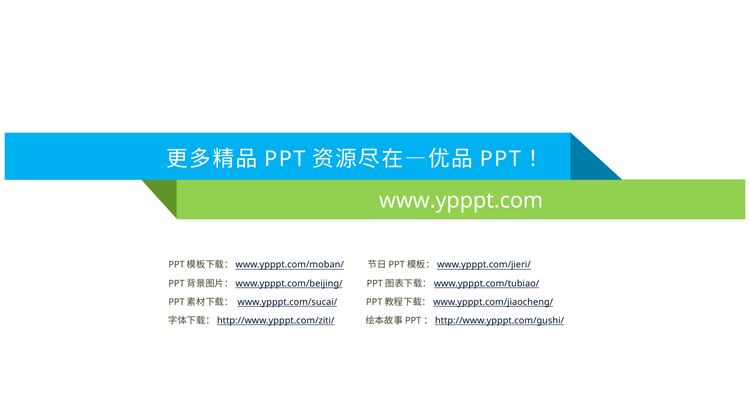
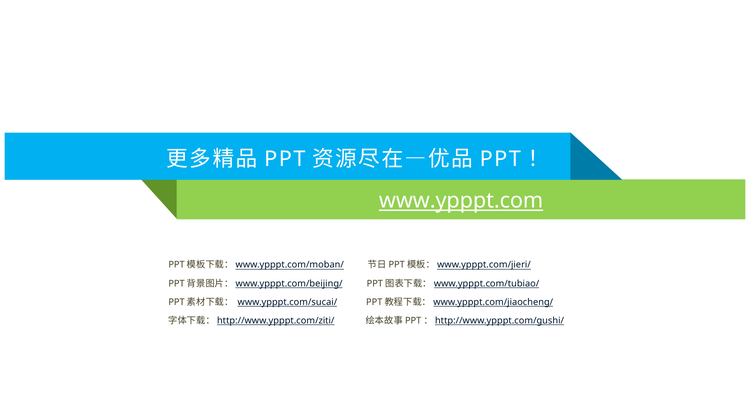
www.ypppt.com underline: none -> present
